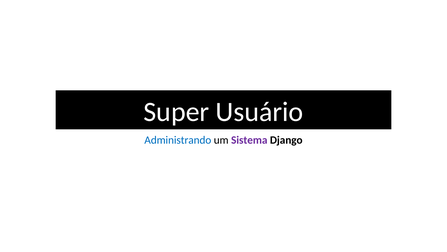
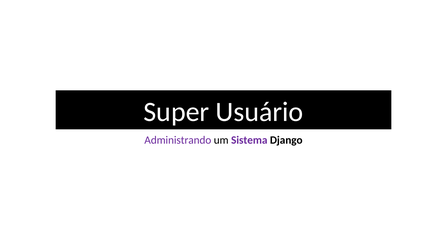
Administrando colour: blue -> purple
